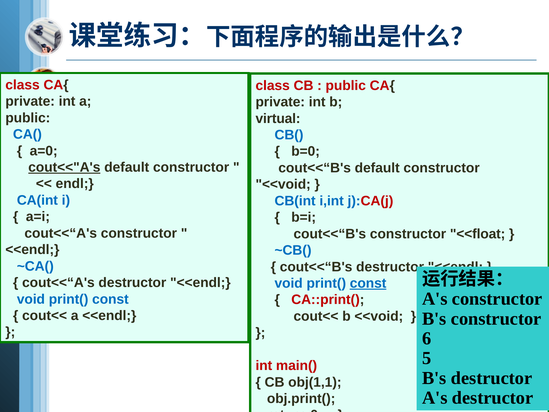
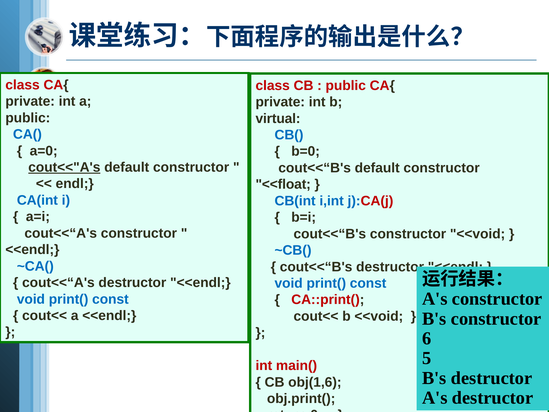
<<void at (283, 184): <<void -> <<float
constructor <<float: <<float -> <<void
const at (368, 283) underline: present -> none
obj(1,1: obj(1,1 -> obj(1,6
